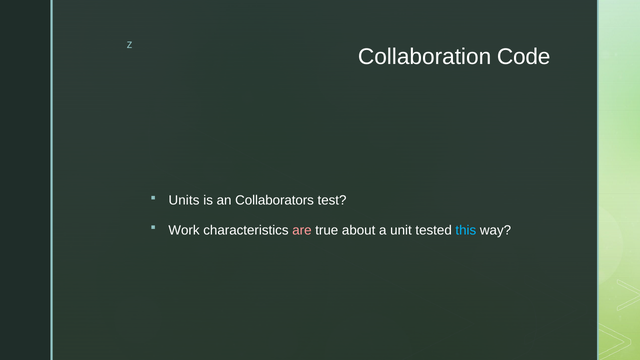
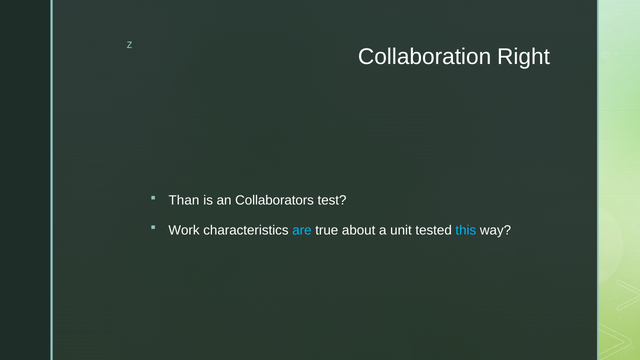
Code: Code -> Right
Units: Units -> Than
are colour: pink -> light blue
